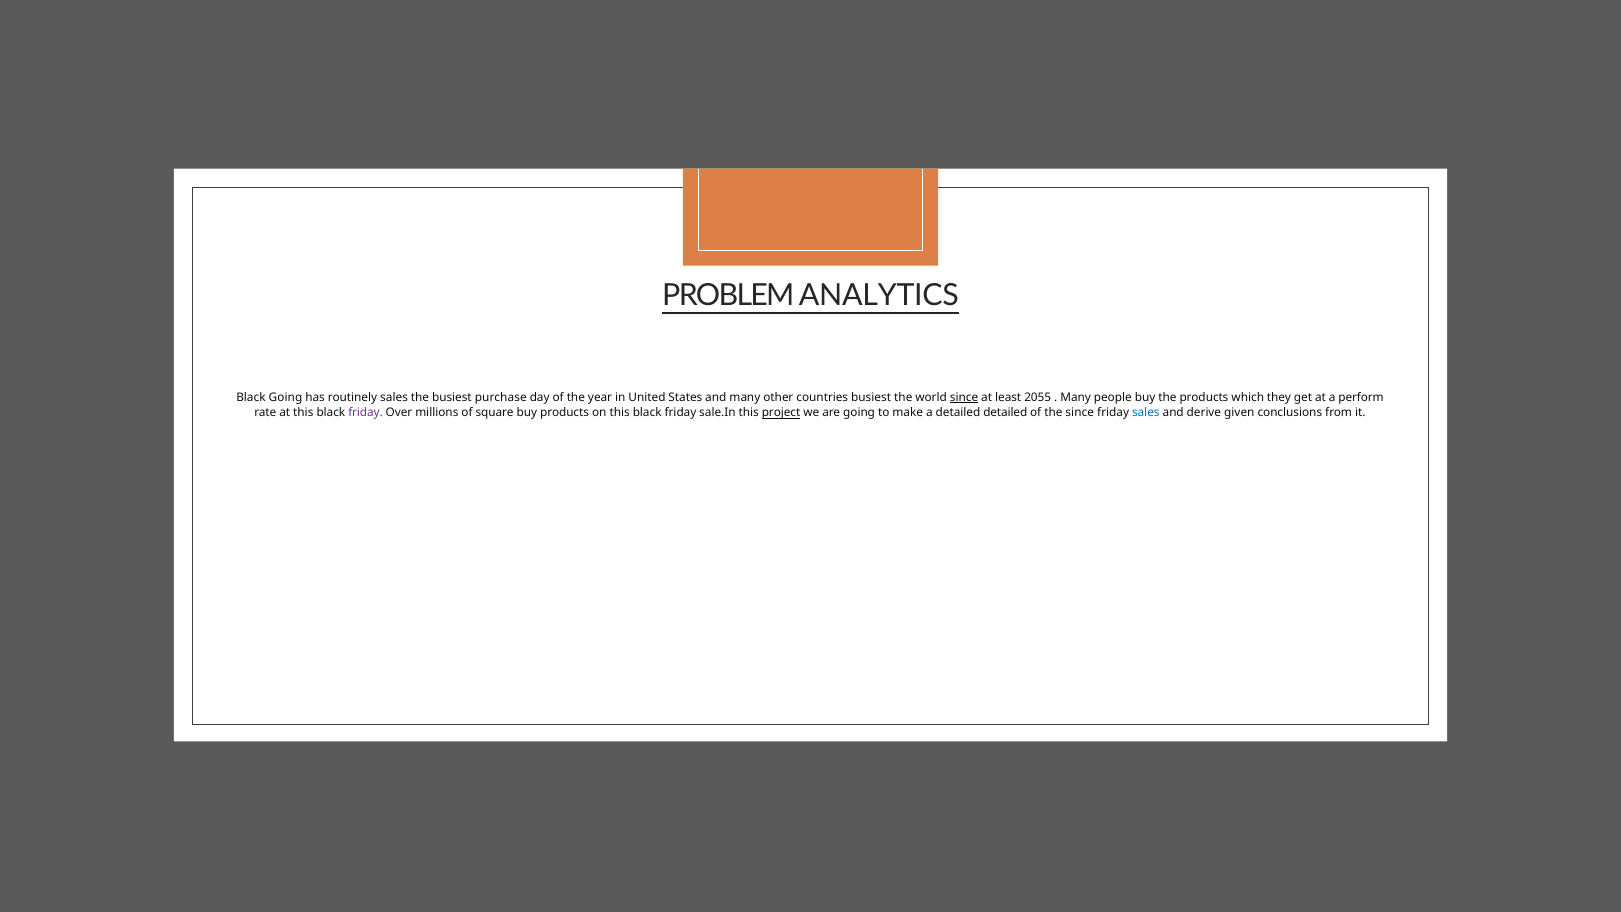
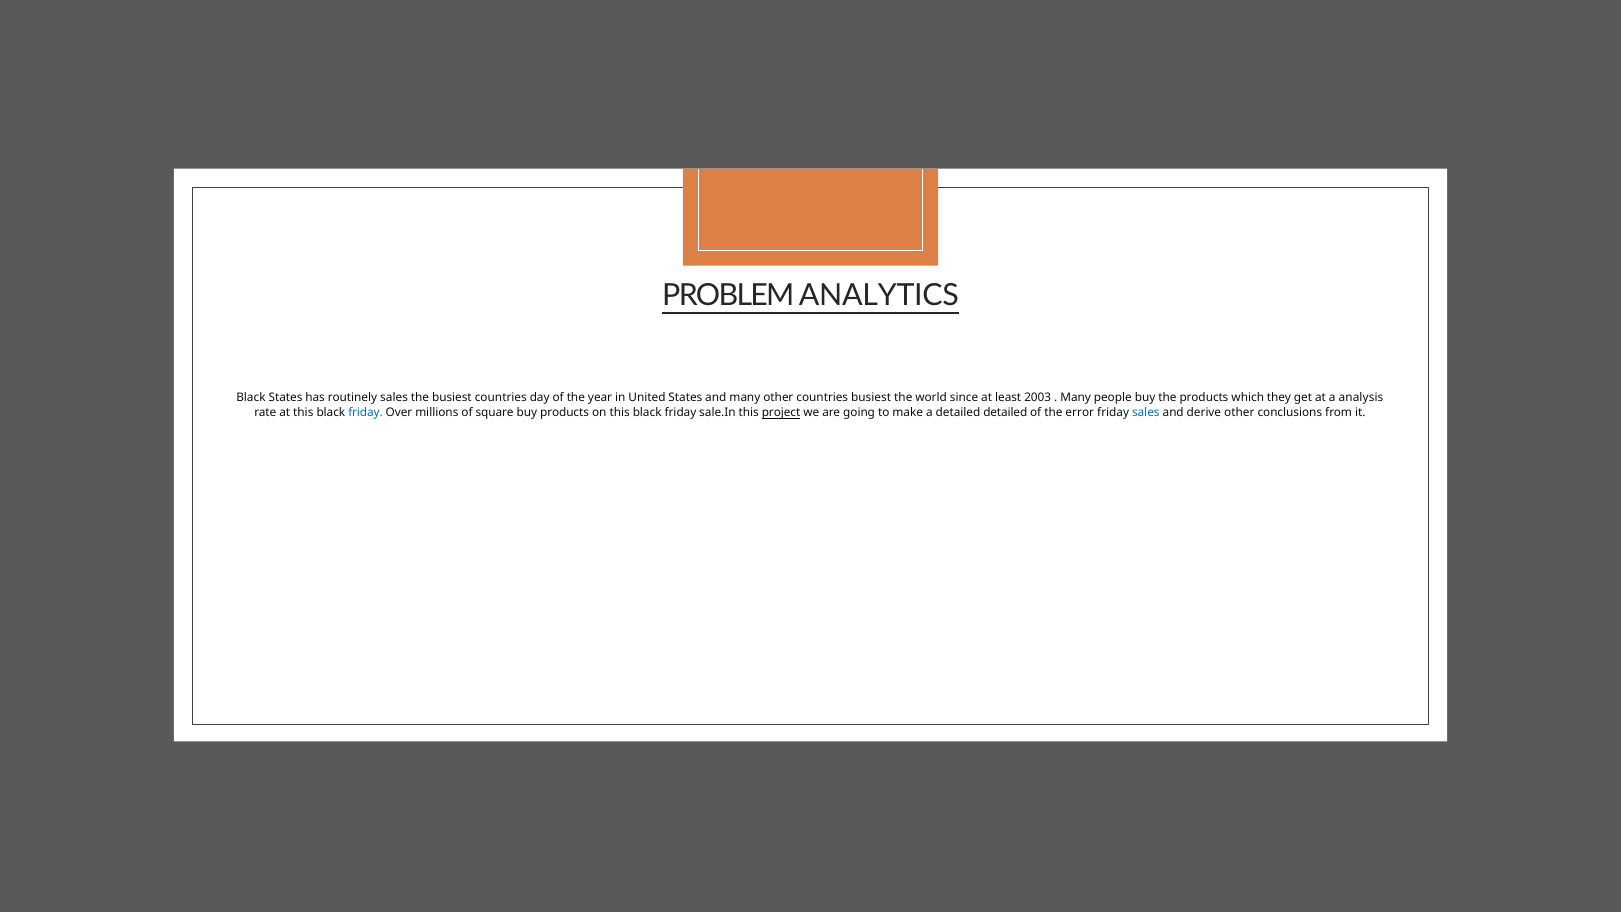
Black Going: Going -> States
busiest purchase: purchase -> countries
since at (964, 397) underline: present -> none
2055: 2055 -> 2003
perform: perform -> analysis
friday at (365, 413) colour: purple -> blue
the since: since -> error
derive given: given -> other
